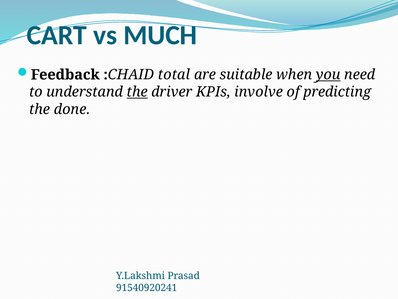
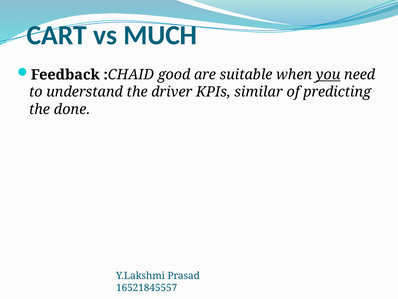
total: total -> good
the at (137, 92) underline: present -> none
involve: involve -> similar
91540920241: 91540920241 -> 16521845557
